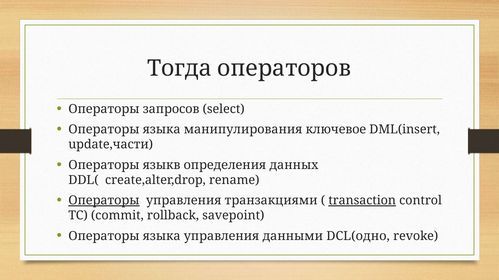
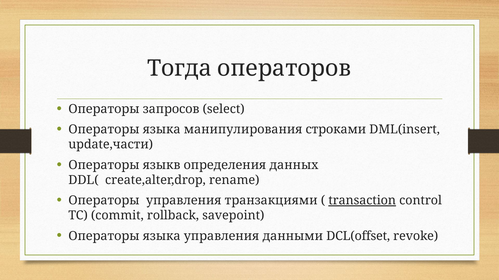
ключевое: ключевое -> строками
Операторы at (104, 201) underline: present -> none
DCL(одно: DCL(одно -> DCL(offset
